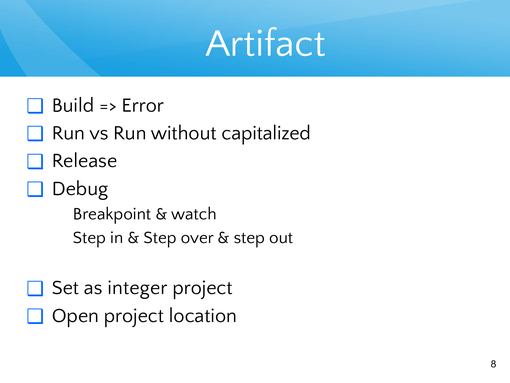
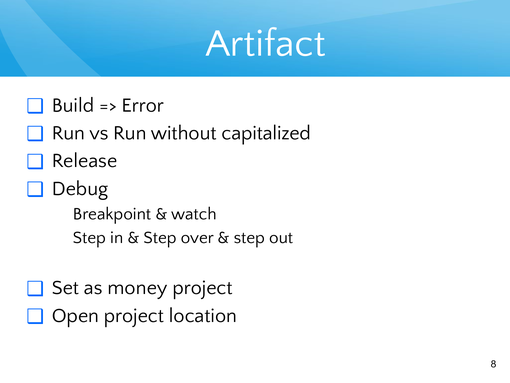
integer: integer -> money
